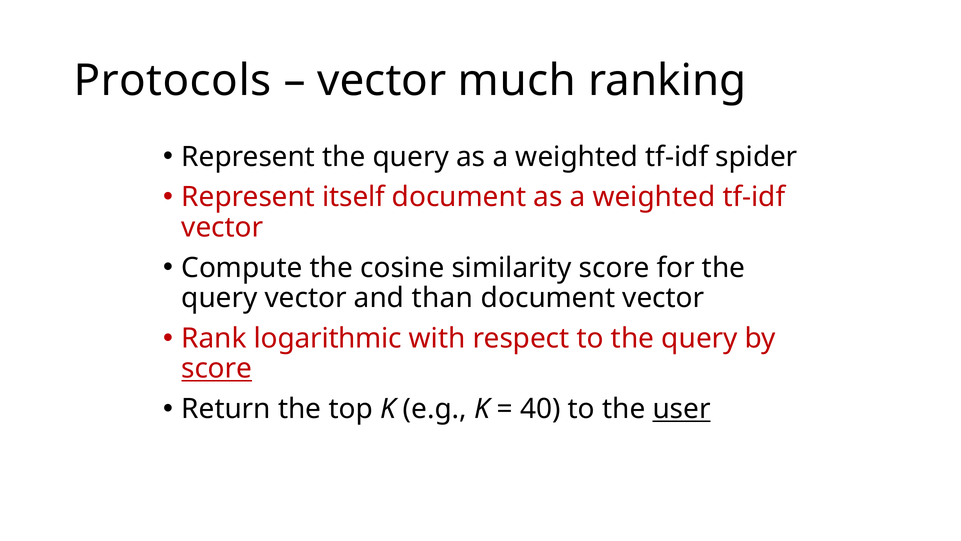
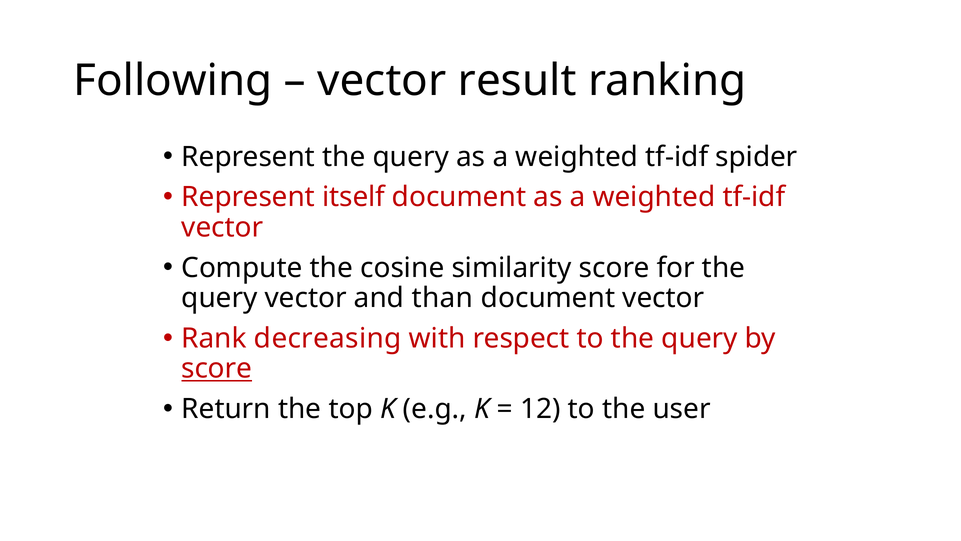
Protocols: Protocols -> Following
much: much -> result
logarithmic: logarithmic -> decreasing
40: 40 -> 12
user underline: present -> none
